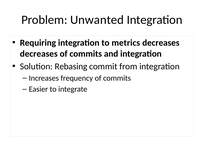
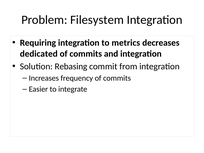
Unwanted: Unwanted -> Filesystem
decreases at (39, 54): decreases -> dedicated
